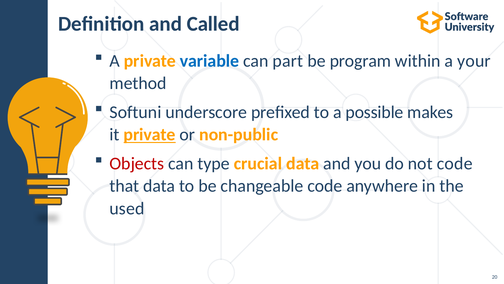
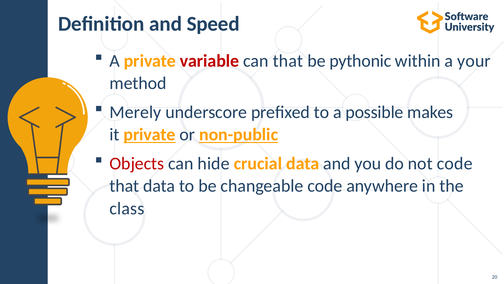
Called: Called -> Speed
variable colour: blue -> red
can part: part -> that
program: program -> pythonic
Softuni: Softuni -> Merely
non-public underline: none -> present
type: type -> hide
used: used -> class
